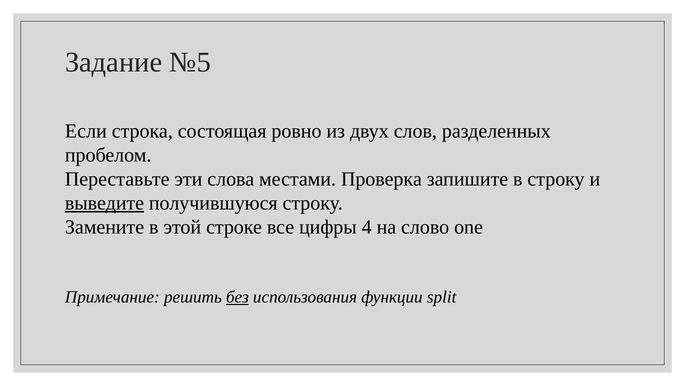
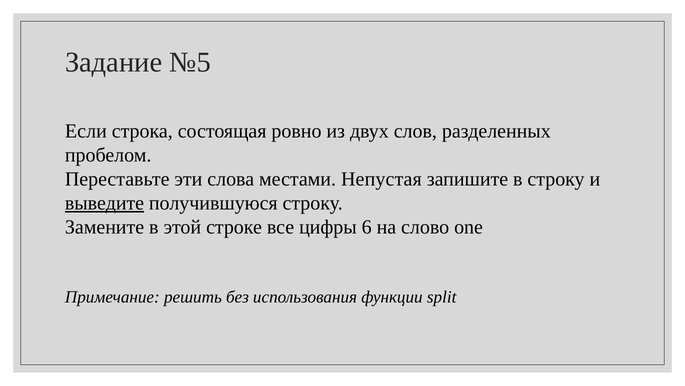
Проверка: Проверка -> Непустая
4: 4 -> 6
без underline: present -> none
